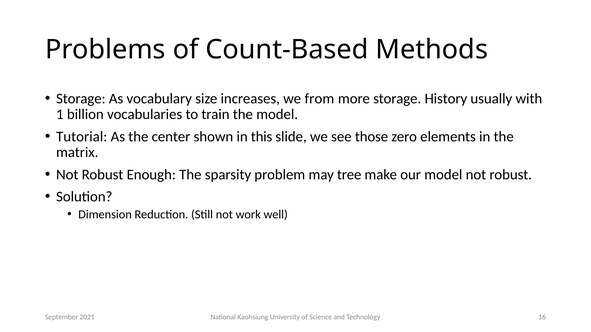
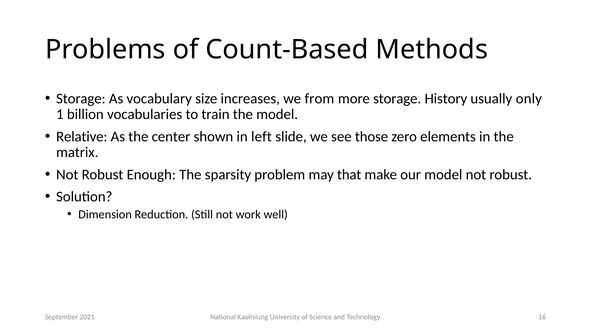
with: with -> only
Tutorial: Tutorial -> Relative
this: this -> left
tree: tree -> that
